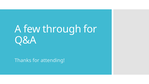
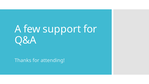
through: through -> support
